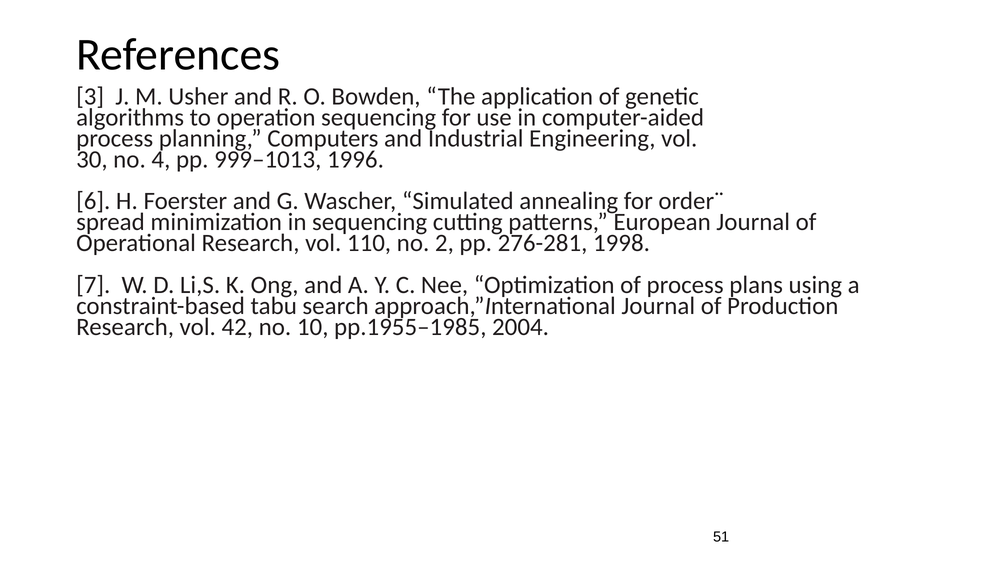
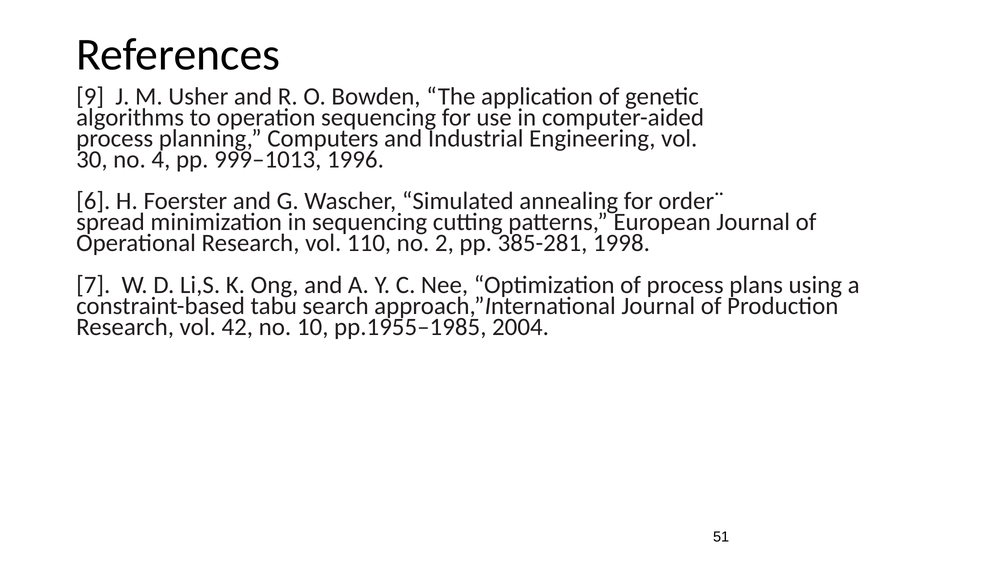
3: 3 -> 9
276-281: 276-281 -> 385-281
